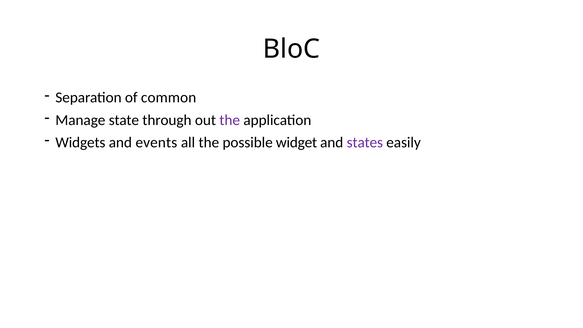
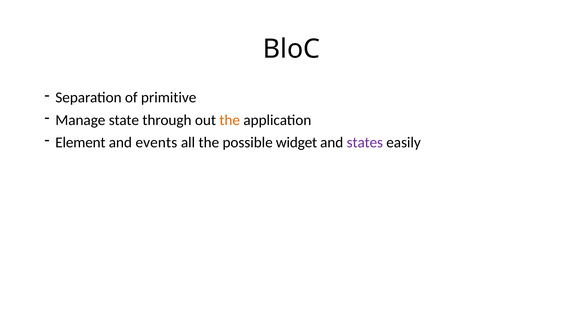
common: common -> primitive
the at (230, 120) colour: purple -> orange
Widgets: Widgets -> Element
